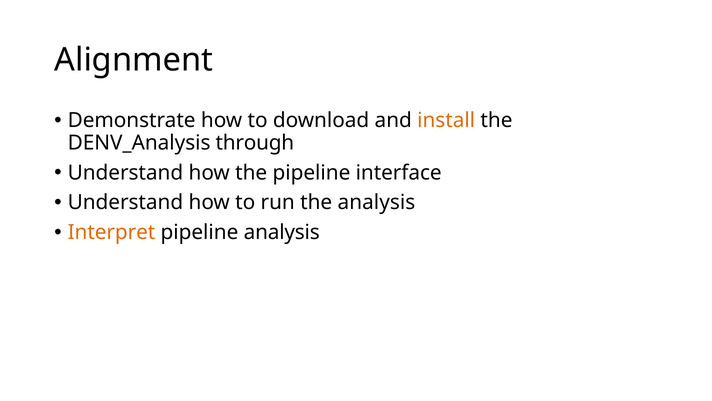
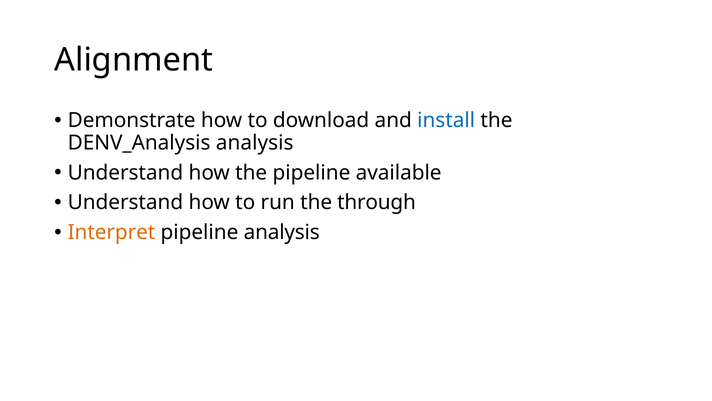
install colour: orange -> blue
DENV_Analysis through: through -> analysis
interface: interface -> available
the analysis: analysis -> through
